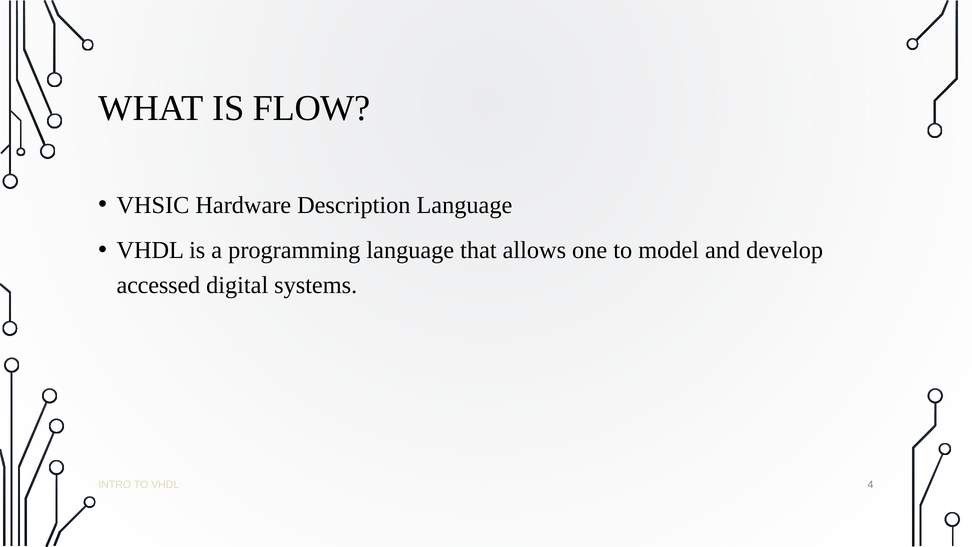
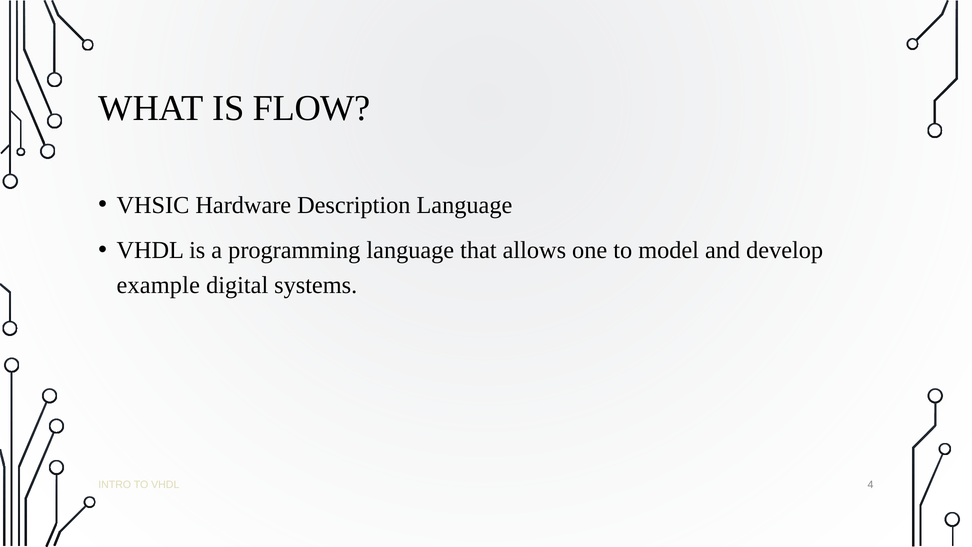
accessed: accessed -> example
